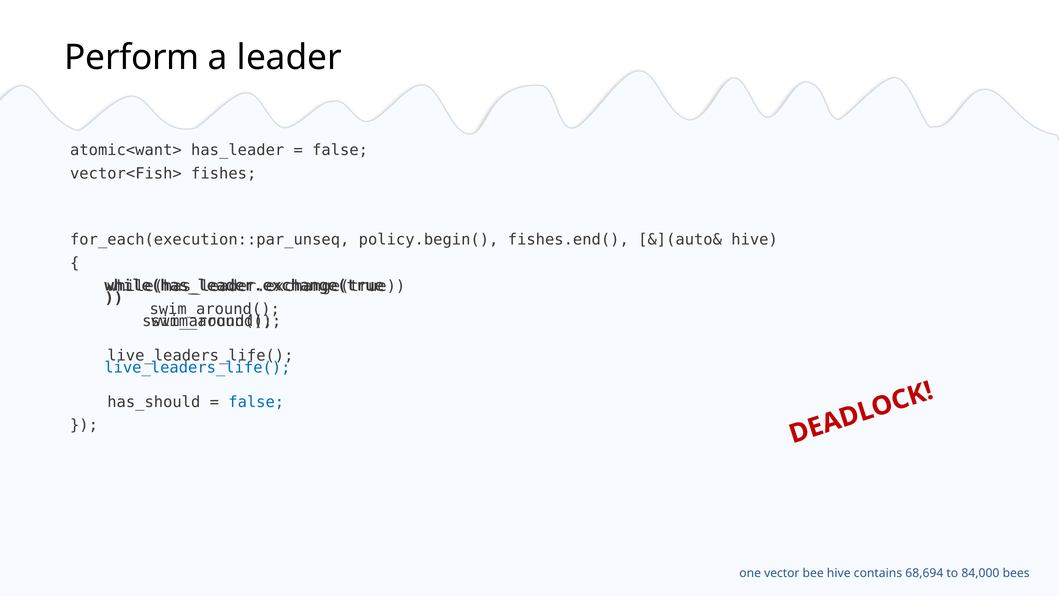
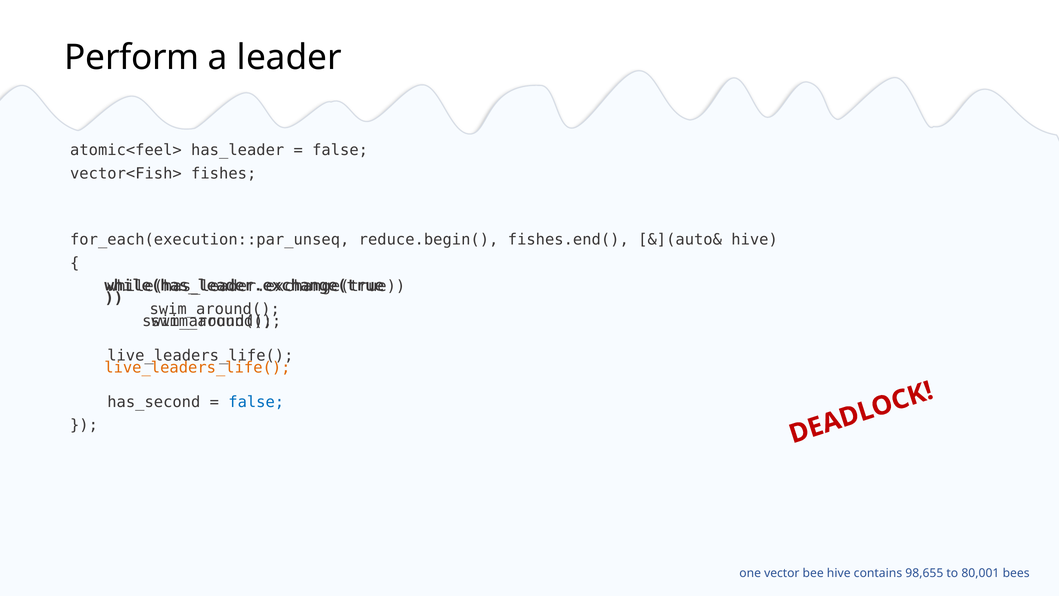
atomic<want>: atomic<want> -> atomic<feel>
policy.begin(: policy.begin( -> reduce.begin(
live_leaders_life( at (197, 367) colour: blue -> orange
has_should: has_should -> has_second
68,694: 68,694 -> 98,655
84,000: 84,000 -> 80,001
